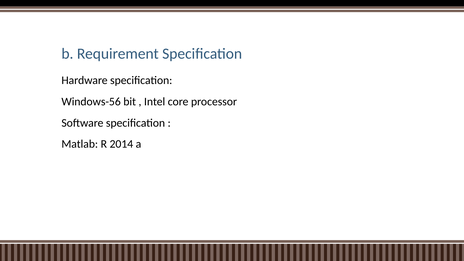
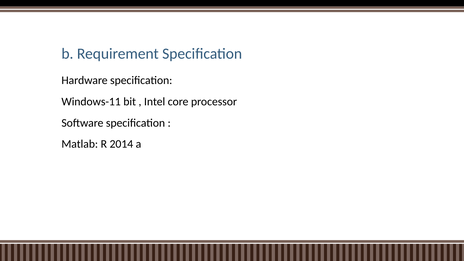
Windows-56: Windows-56 -> Windows-11
